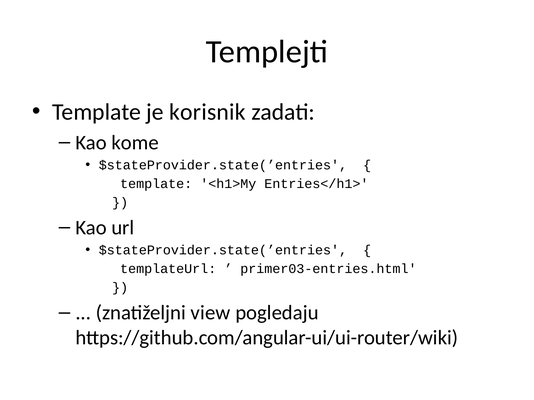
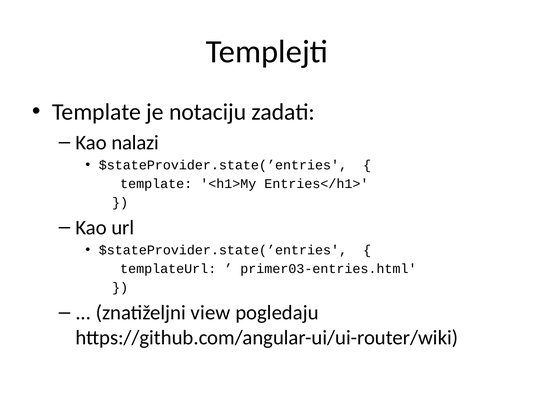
korisnik: korisnik -> notaciju
kome: kome -> nalazi
